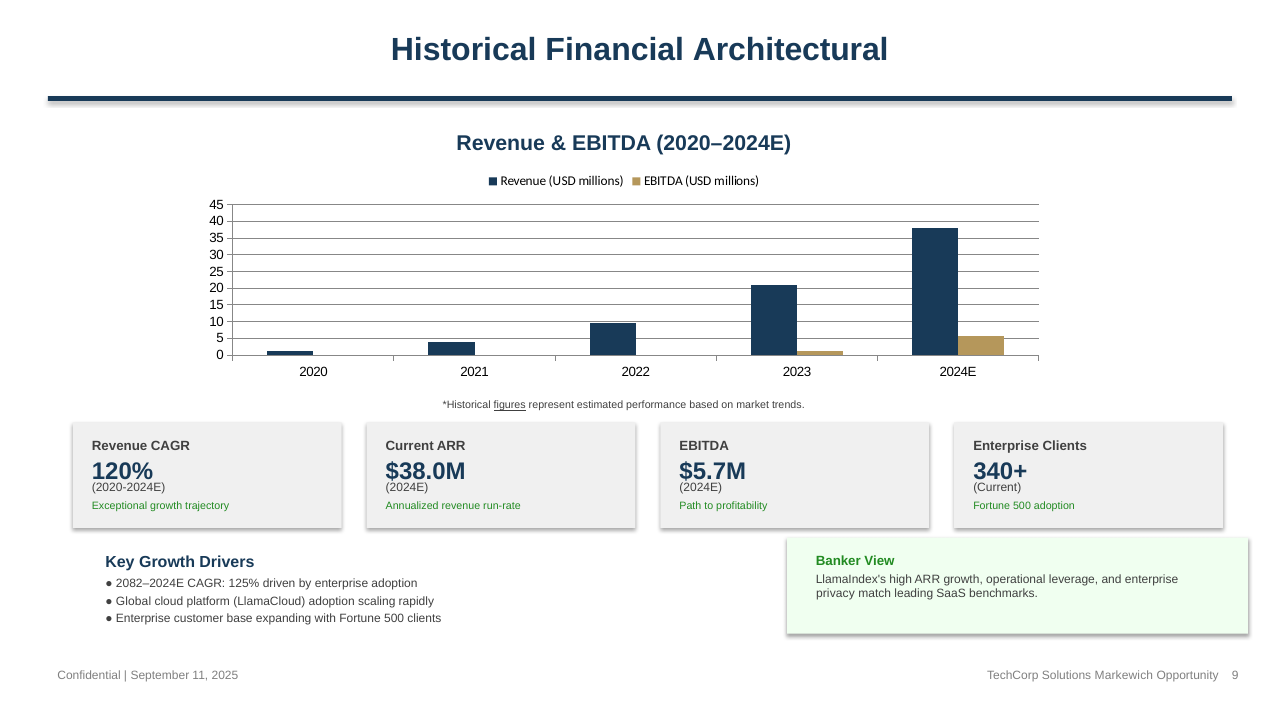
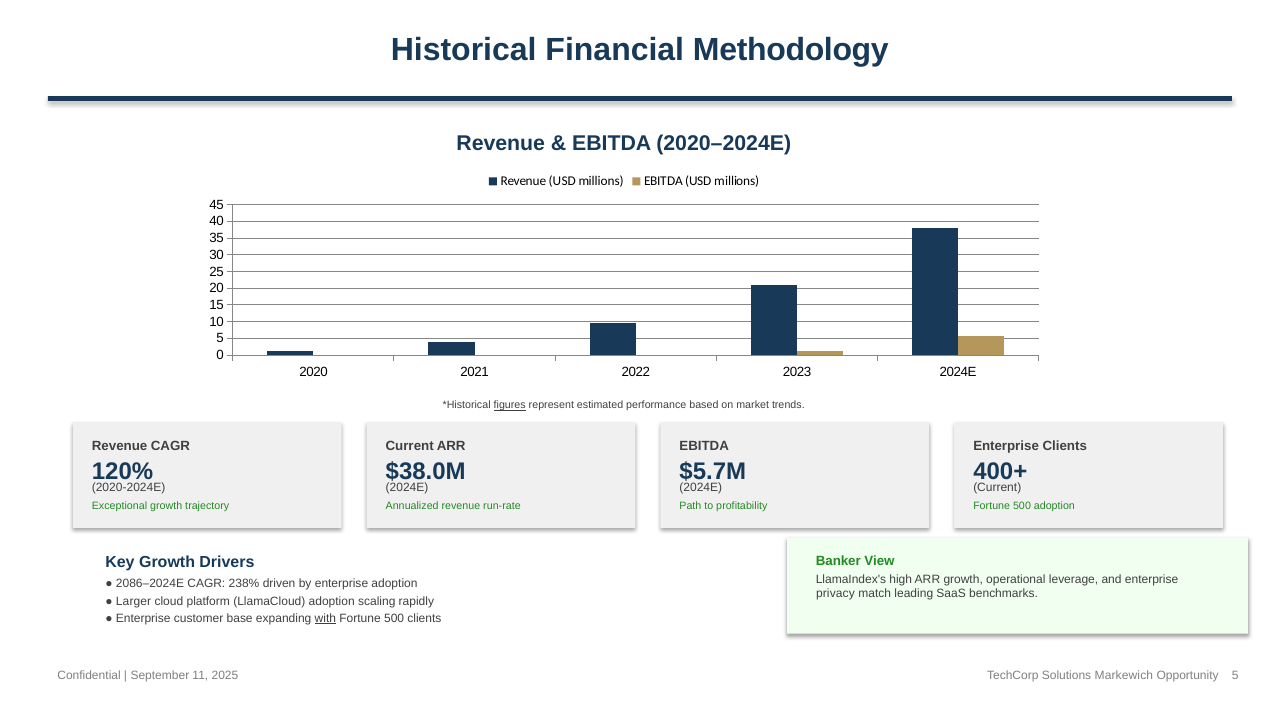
Architectural: Architectural -> Methodology
340+: 340+ -> 400+
2082–2024E: 2082–2024E -> 2086–2024E
125%: 125% -> 238%
Global: Global -> Larger
with underline: none -> present
Opportunity 9: 9 -> 5
